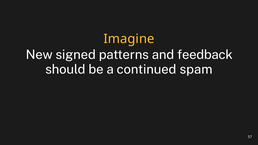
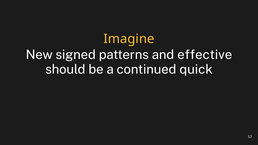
feedback: feedback -> effective
spam: spam -> quick
